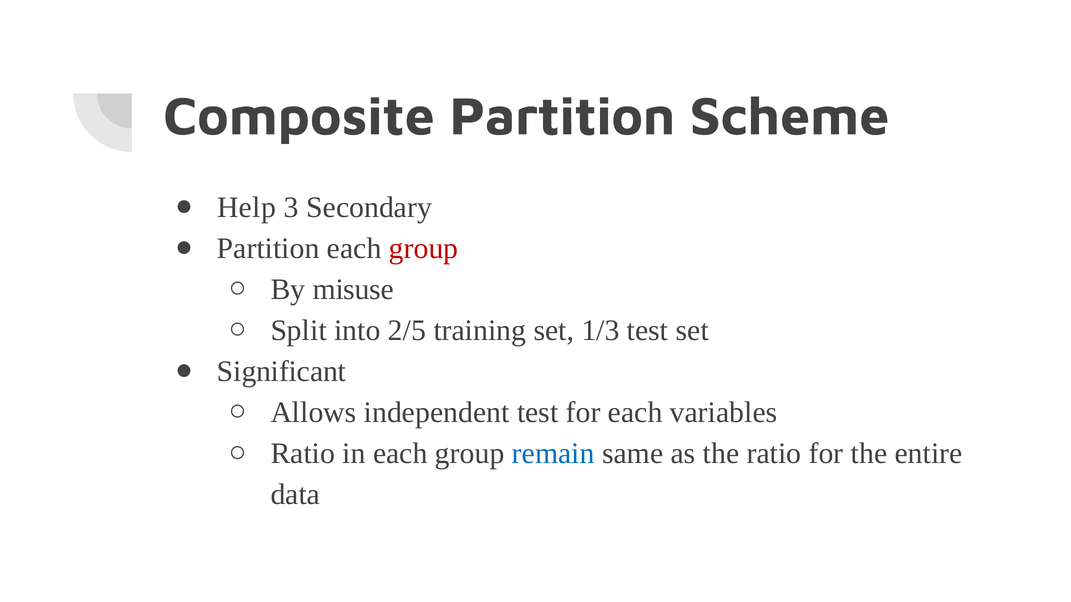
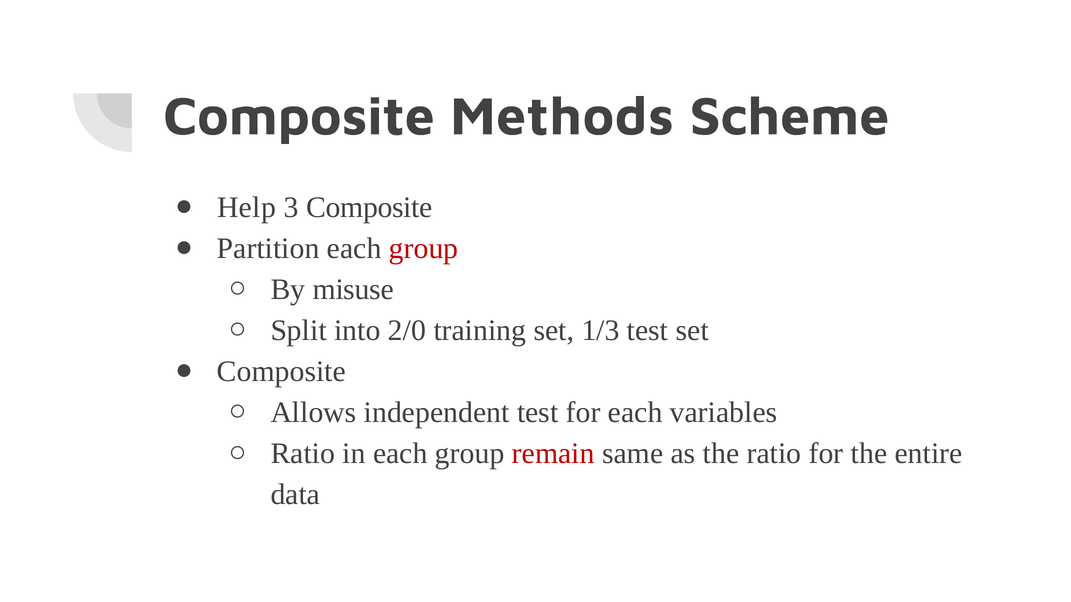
Composite Partition: Partition -> Methods
3 Secondary: Secondary -> Composite
2/5: 2/5 -> 2/0
Significant at (282, 372): Significant -> Composite
remain colour: blue -> red
